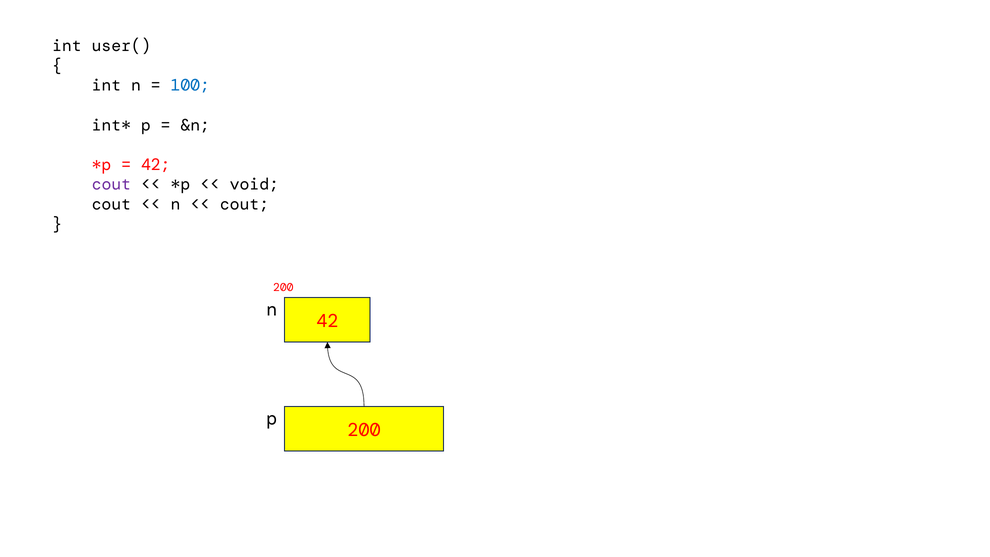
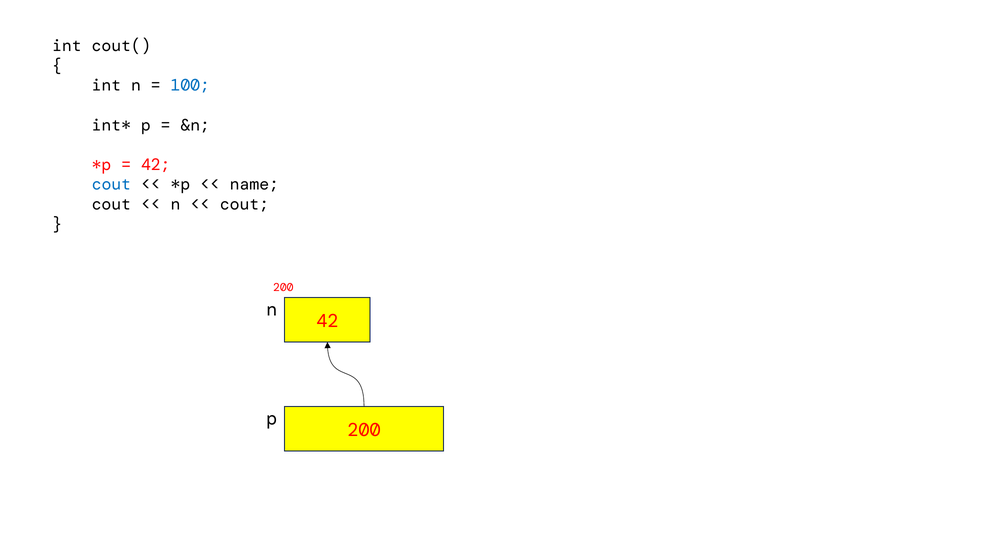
user(: user( -> cout(
cout at (111, 184) colour: purple -> blue
void: void -> name
